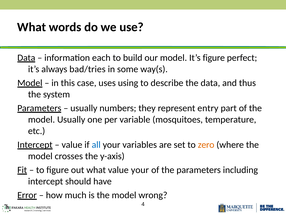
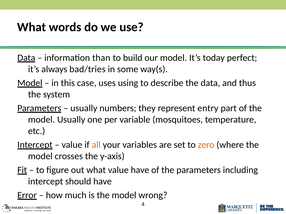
each: each -> than
It’s figure: figure -> today
all colour: blue -> orange
value your: your -> have
